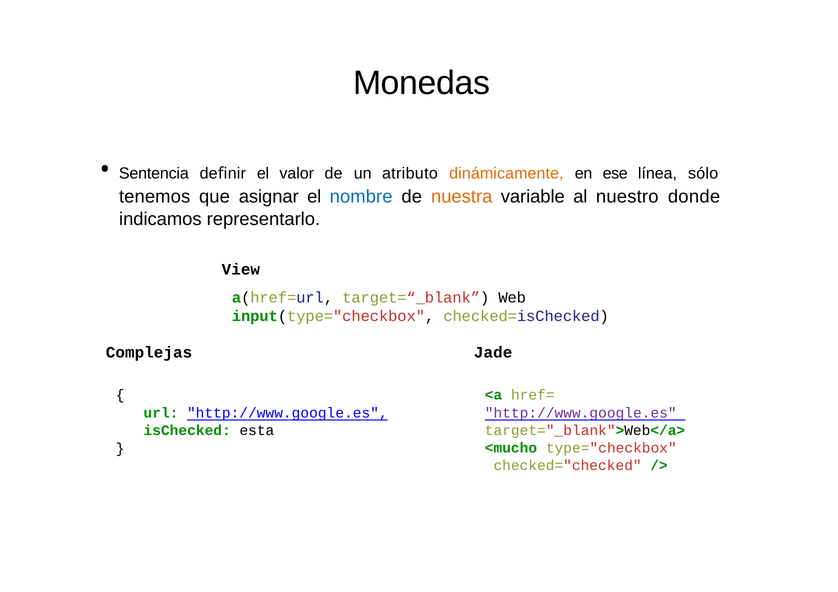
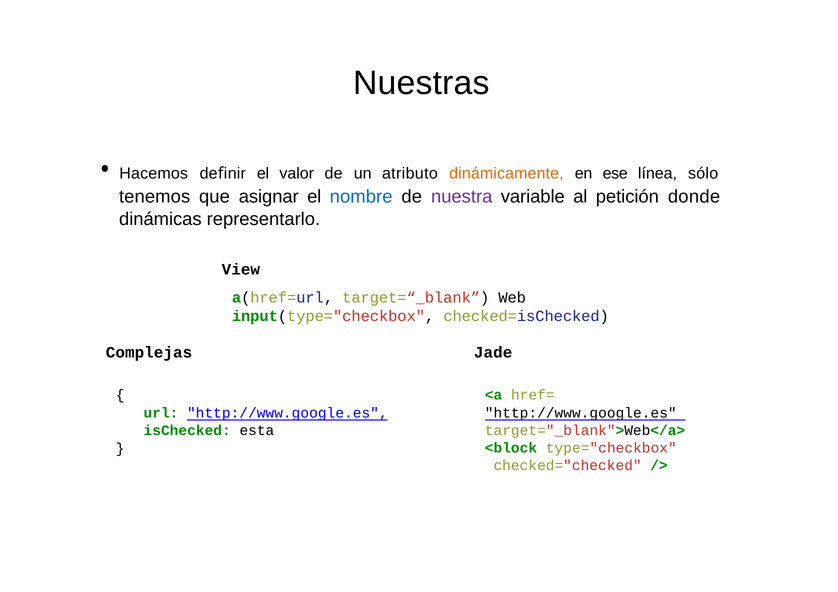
Monedas: Monedas -> Nuestras
Sentencia: Sentencia -> Hacemos
nuestra colour: orange -> purple
nuestro: nuestro -> petición
indicamos: indicamos -> dinámicas
http://www.google.es at (581, 413) colour: purple -> black
<mucho: <mucho -> <block
